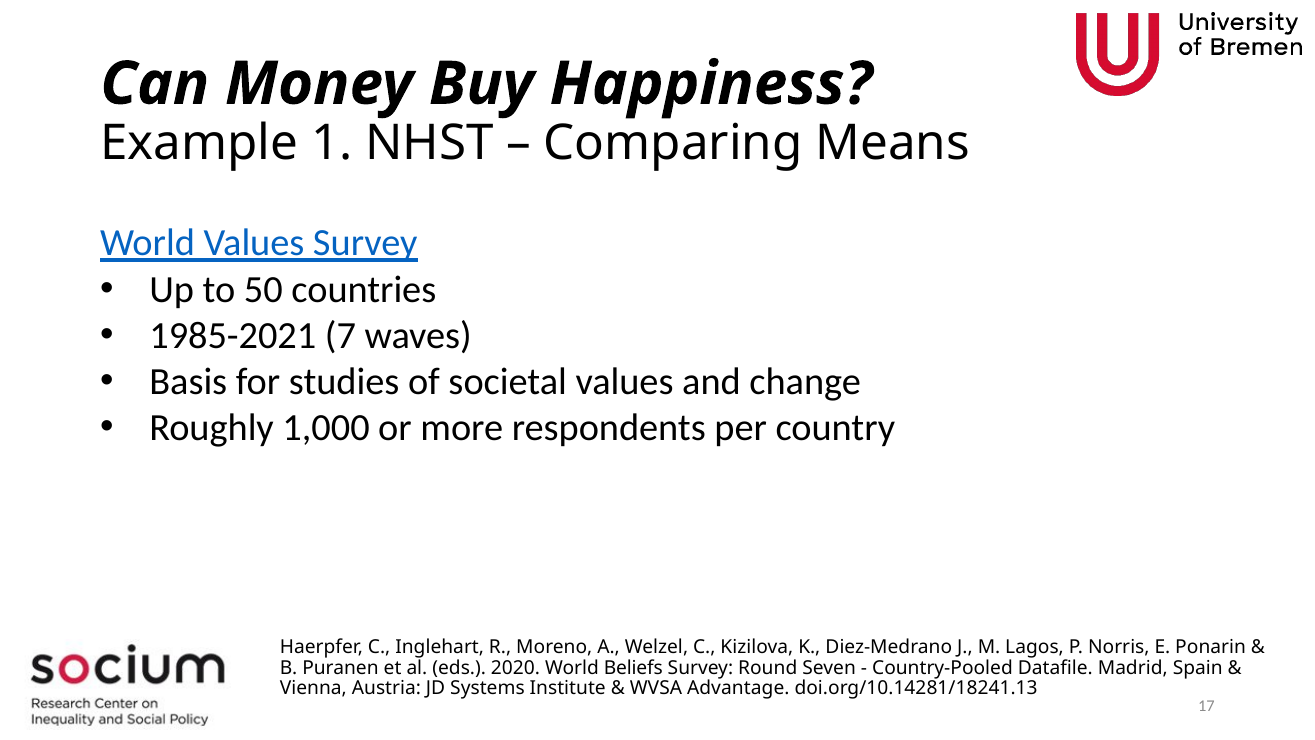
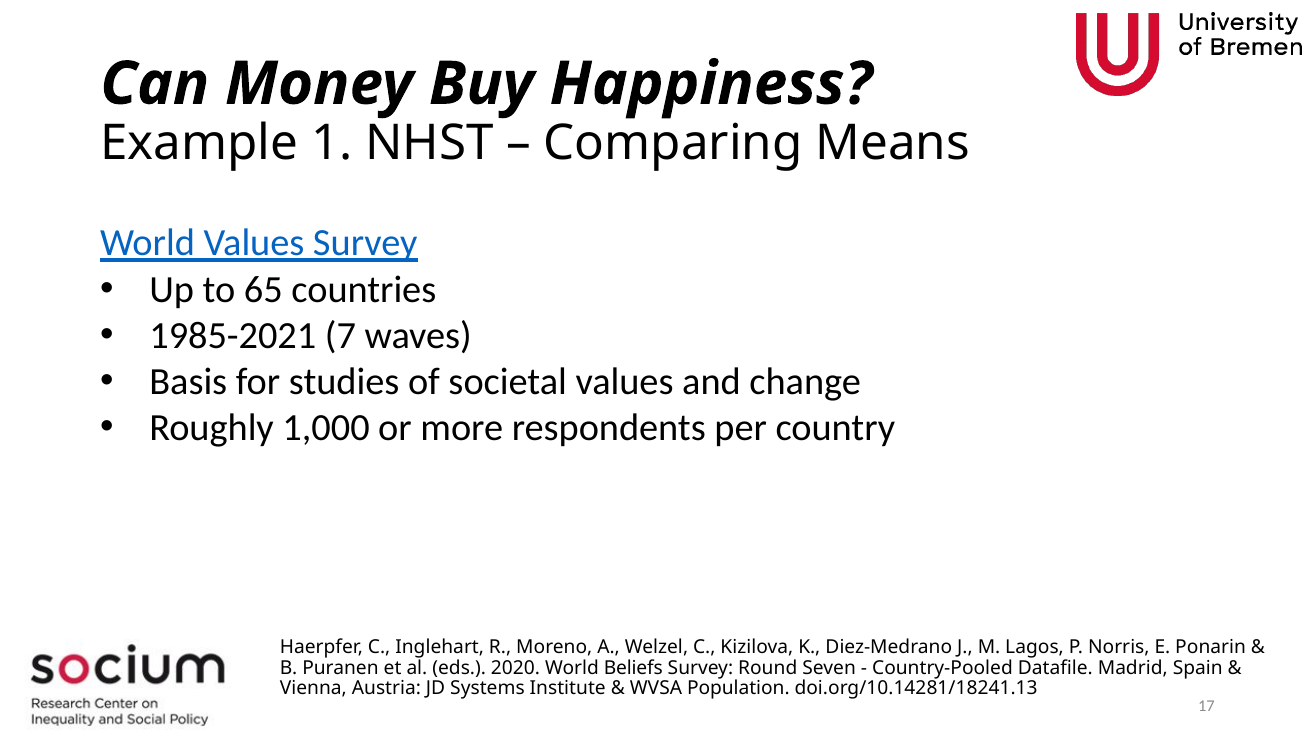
50: 50 -> 65
Advantage: Advantage -> Population
